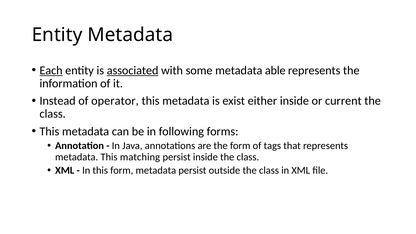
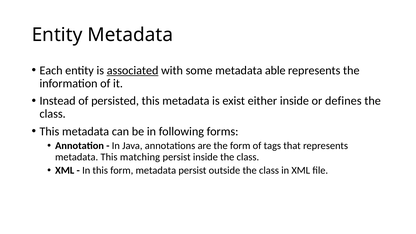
Each underline: present -> none
operator: operator -> persisted
current: current -> defines
